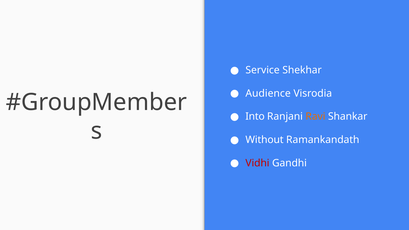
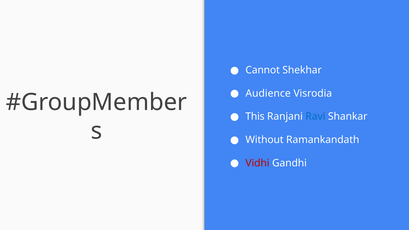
Service: Service -> Cannot
Into: Into -> This
Ravi colour: orange -> blue
